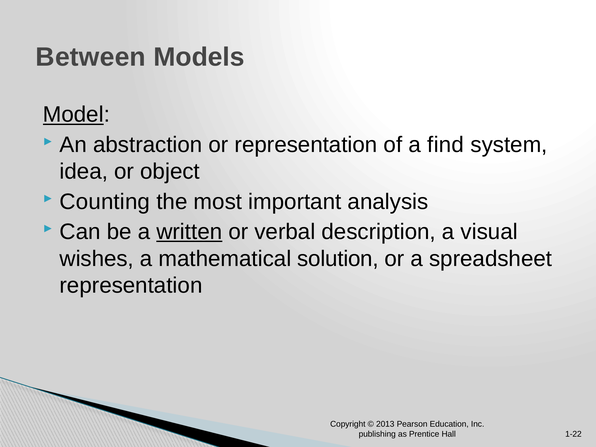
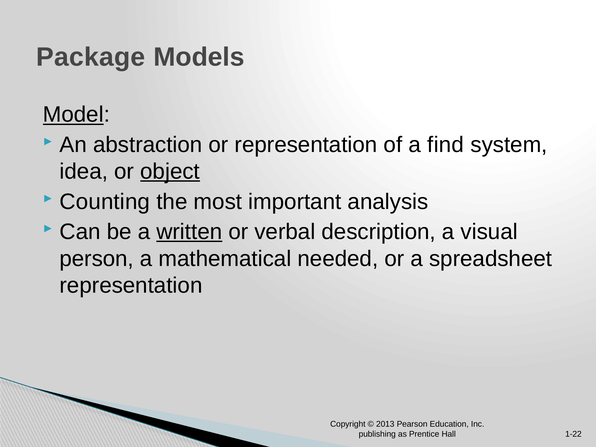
Between: Between -> Package
object underline: none -> present
wishes: wishes -> person
solution: solution -> needed
